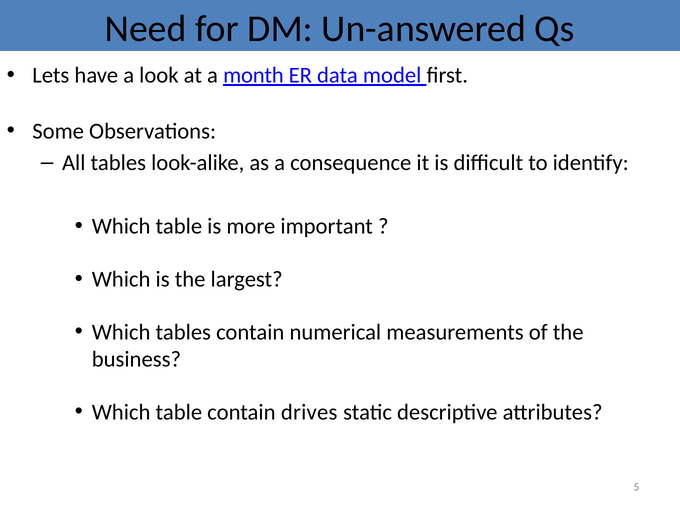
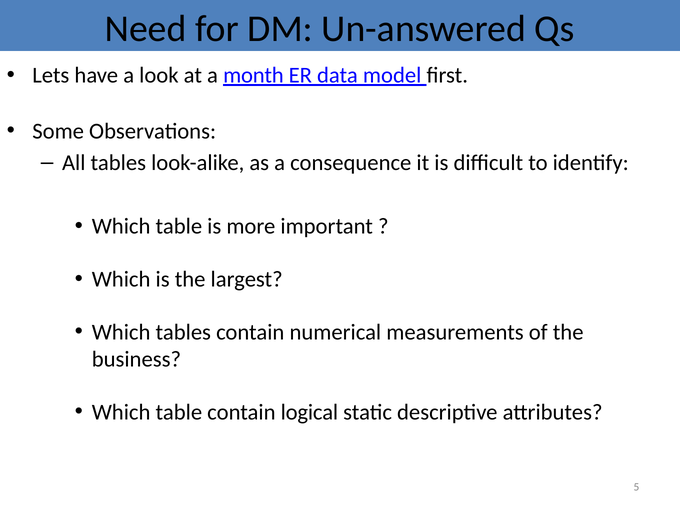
drives: drives -> logical
